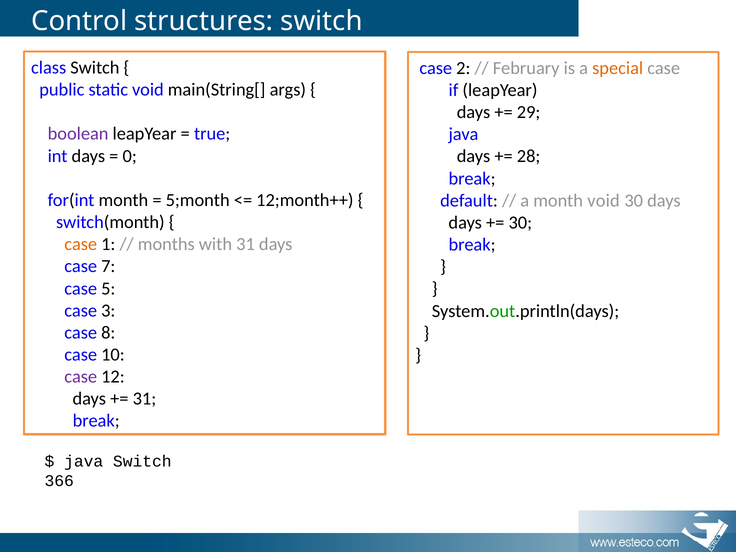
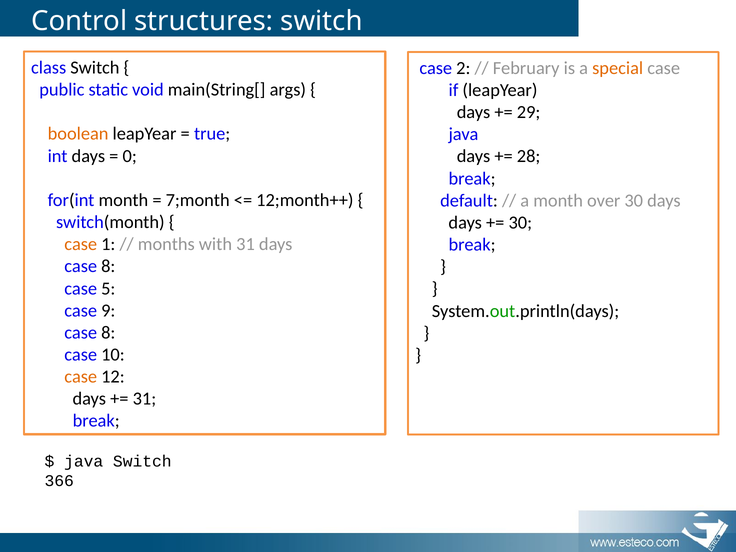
boolean colour: purple -> orange
5;month: 5;month -> 7;month
month void: void -> over
7 at (108, 266): 7 -> 8
3: 3 -> 9
case at (81, 377) colour: purple -> orange
